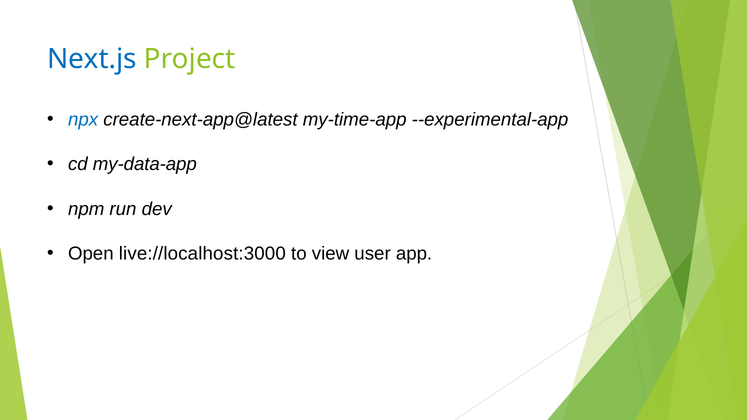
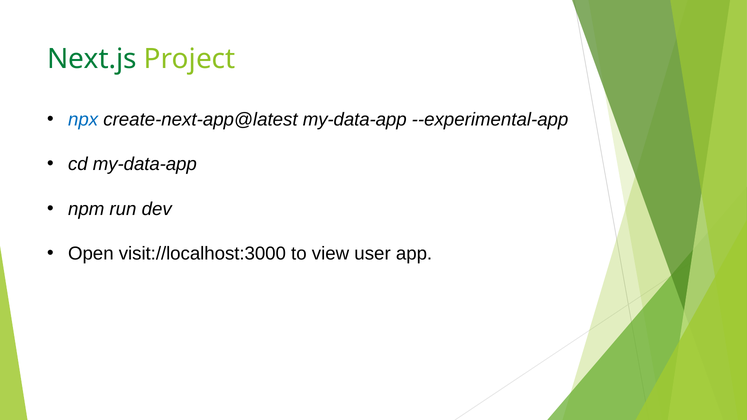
Next.js colour: blue -> green
create-next-app@latest my-time-app: my-time-app -> my-data-app
live://localhost:3000: live://localhost:3000 -> visit://localhost:3000
